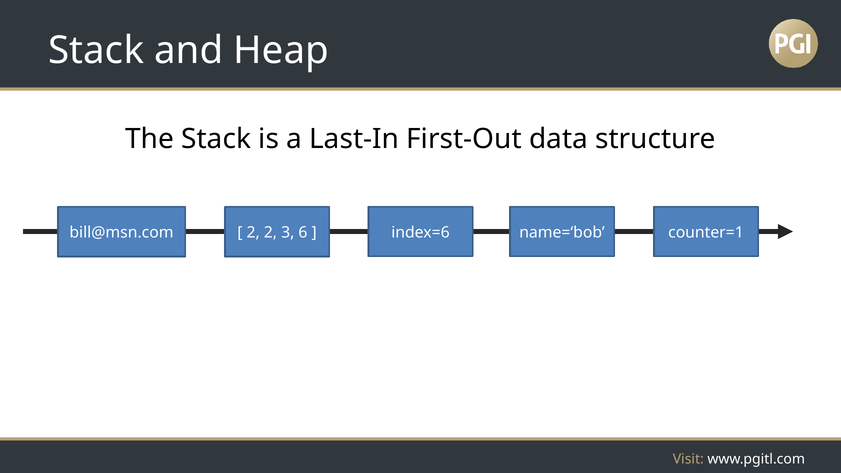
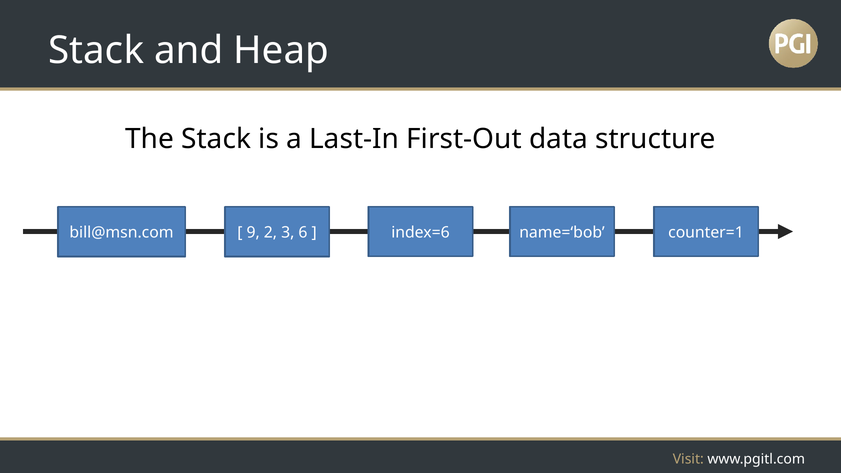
2 at (253, 233): 2 -> 9
